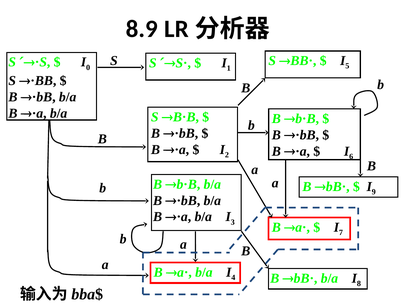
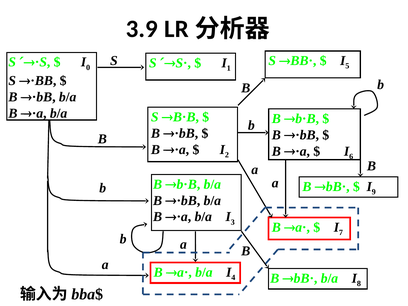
8.9: 8.9 -> 3.9
